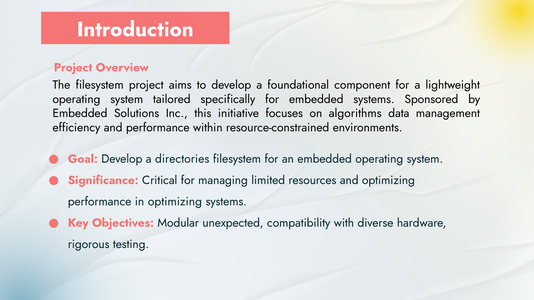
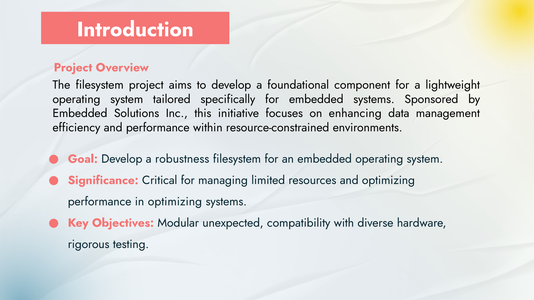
algorithms: algorithms -> enhancing
directories: directories -> robustness
